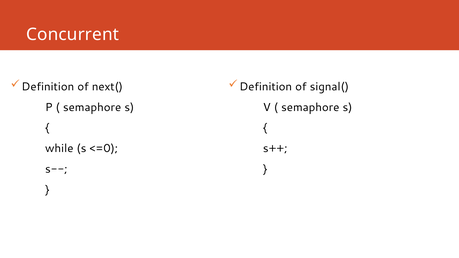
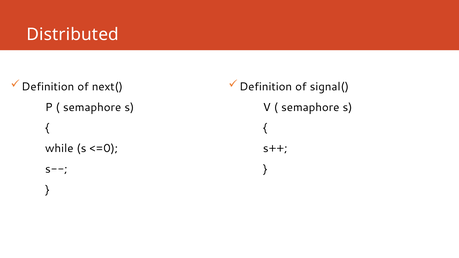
Concurrent: Concurrent -> Distributed
